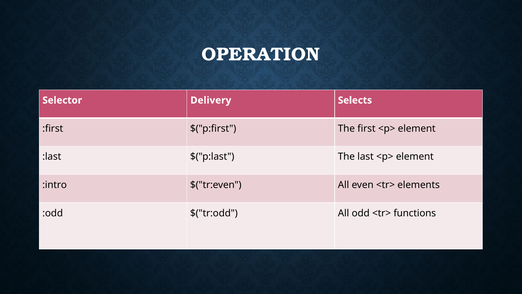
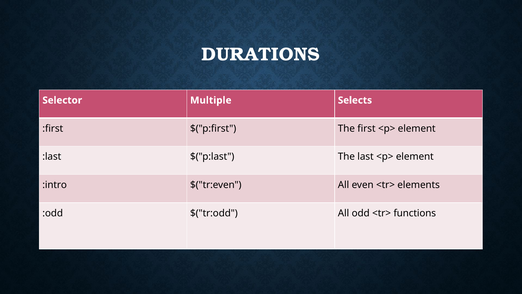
OPERATION: OPERATION -> DURATIONS
Delivery: Delivery -> Multiple
